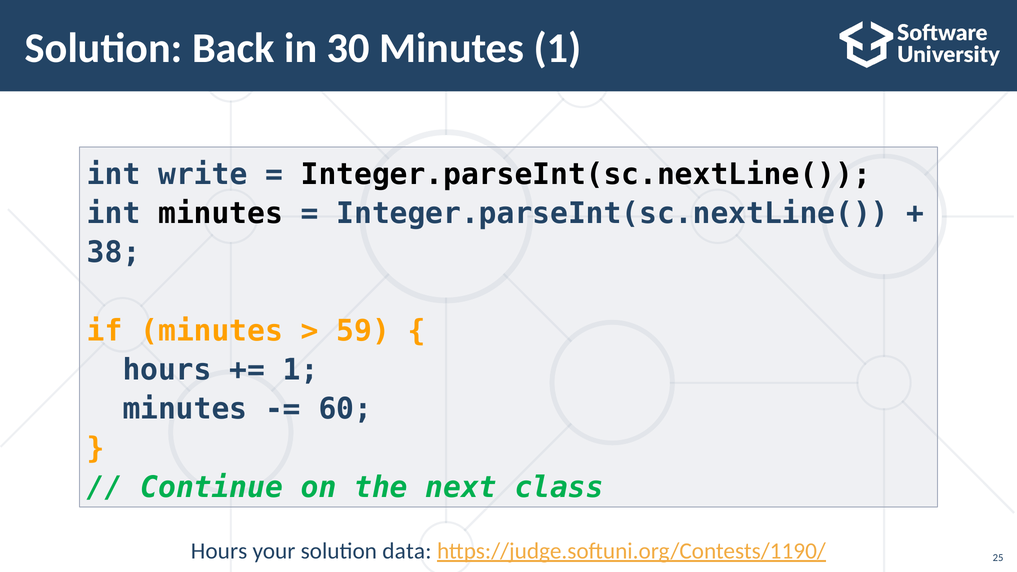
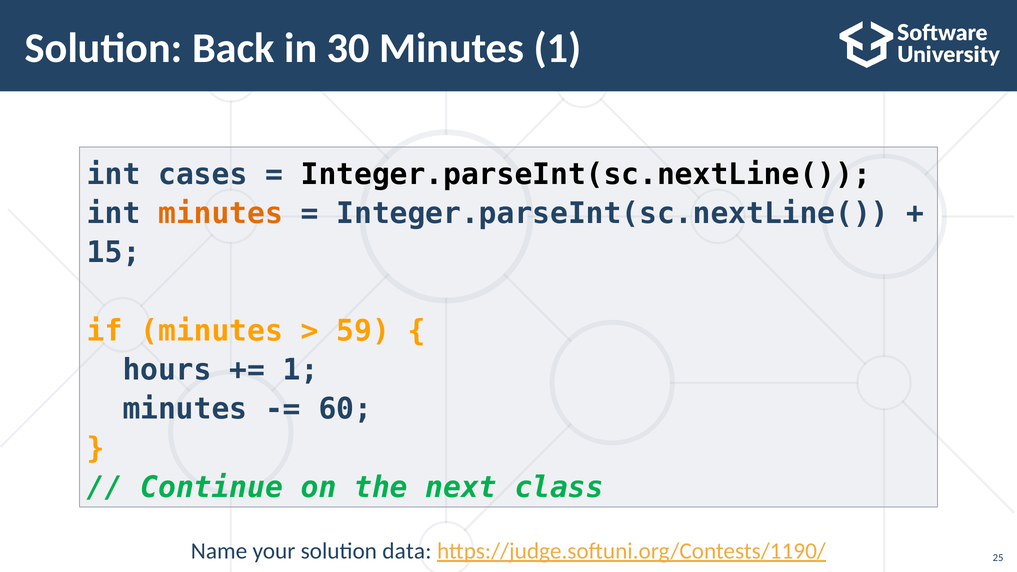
write: write -> cases
minutes at (221, 213) colour: black -> orange
38: 38 -> 15
Hours at (219, 551): Hours -> Name
